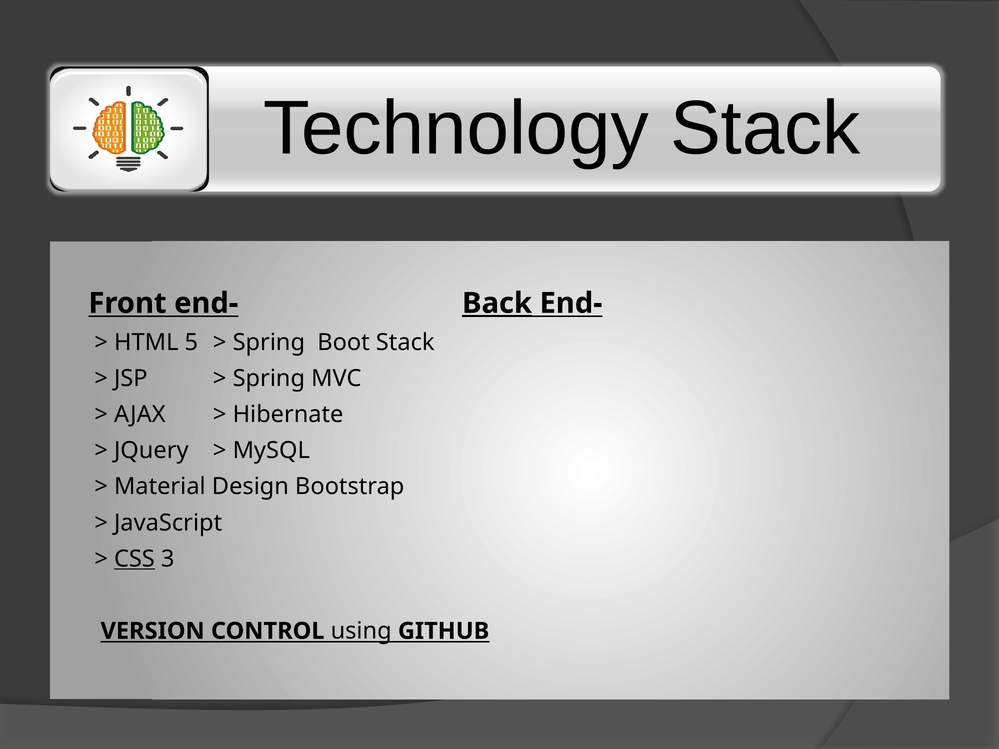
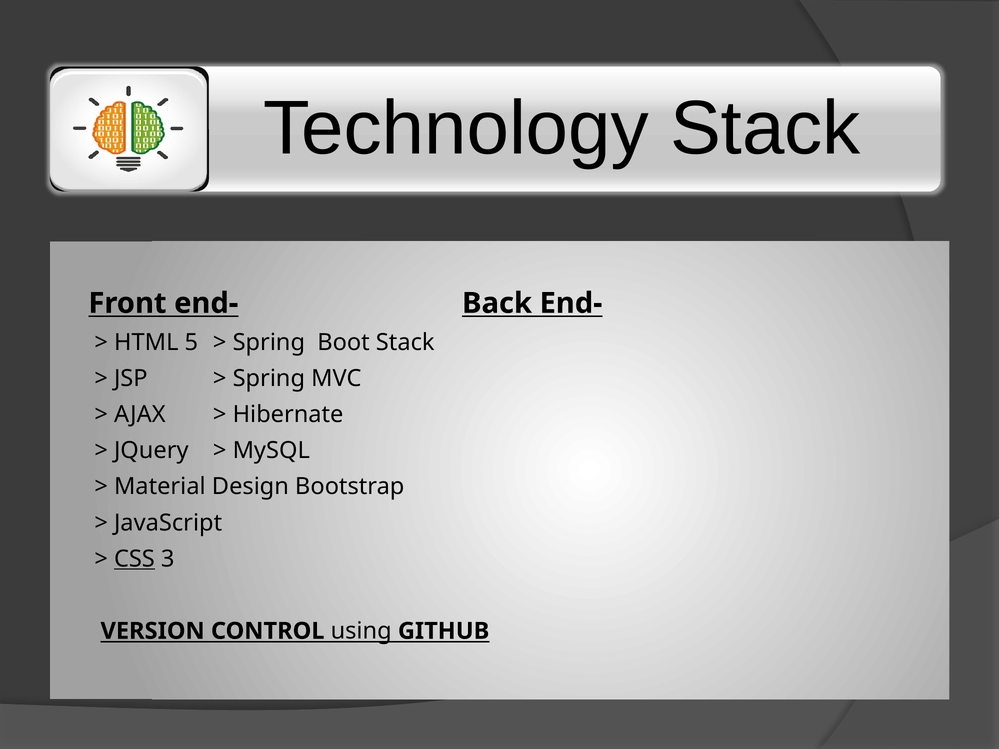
Back underline: present -> none
